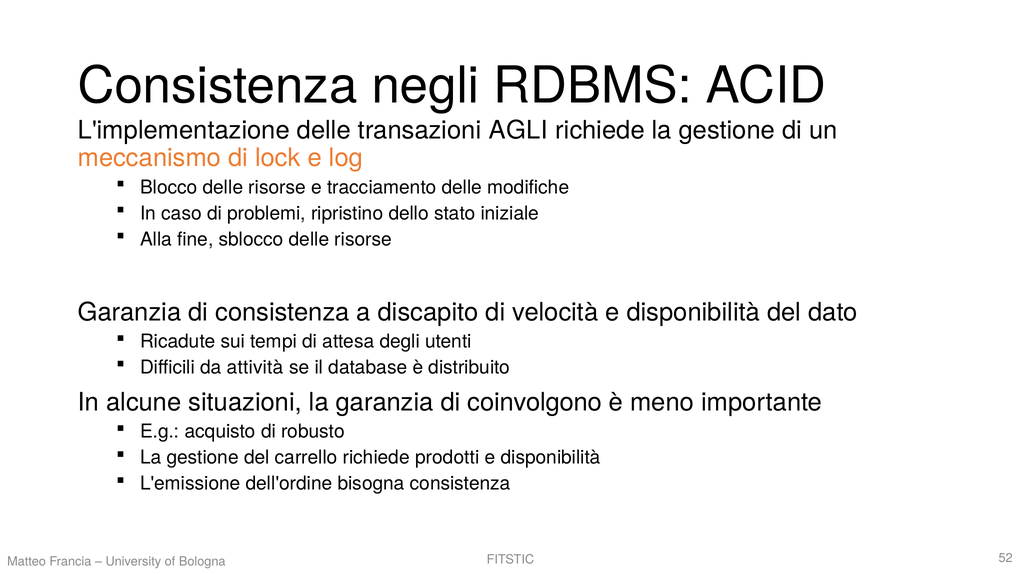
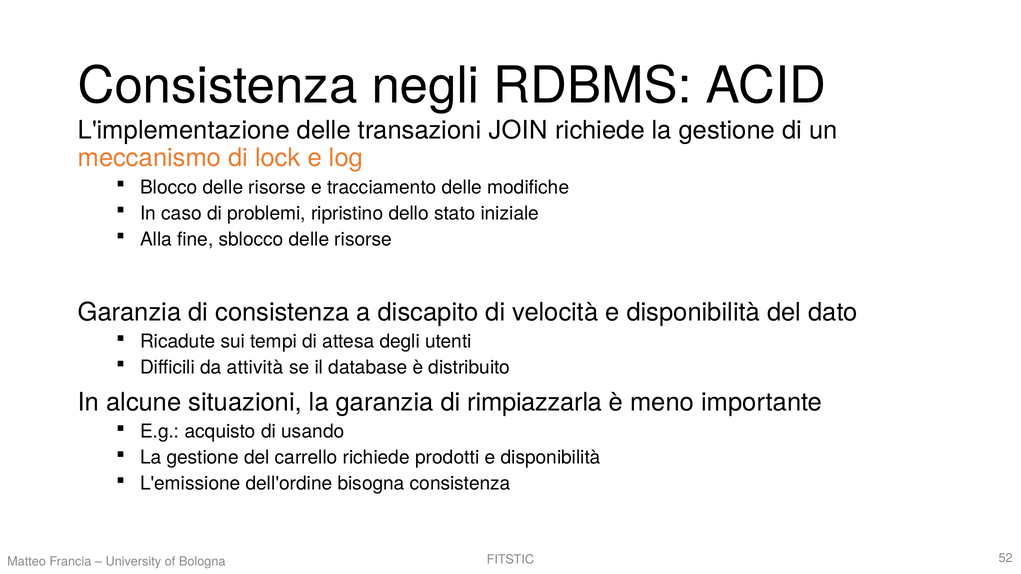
AGLI: AGLI -> JOIN
coinvolgono: coinvolgono -> rimpiazzarla
robusto: robusto -> usando
